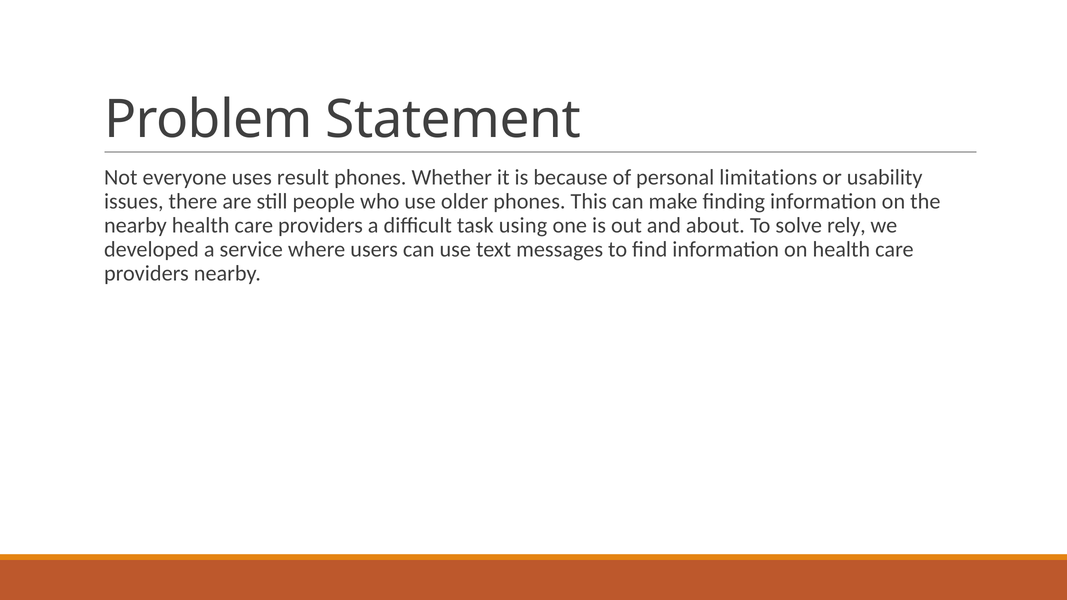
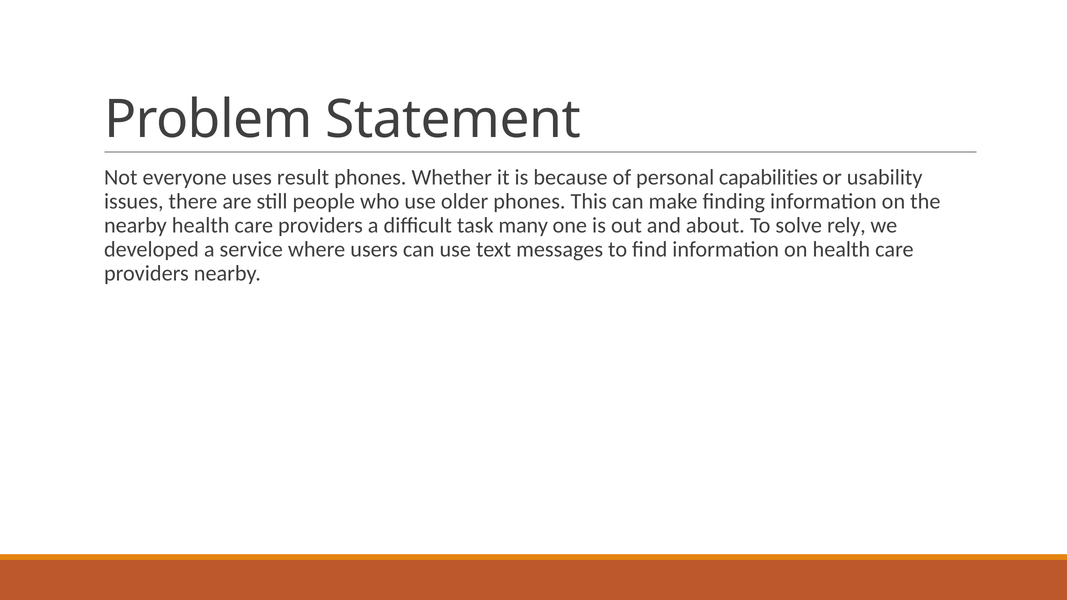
limitations: limitations -> capabilities
using: using -> many
